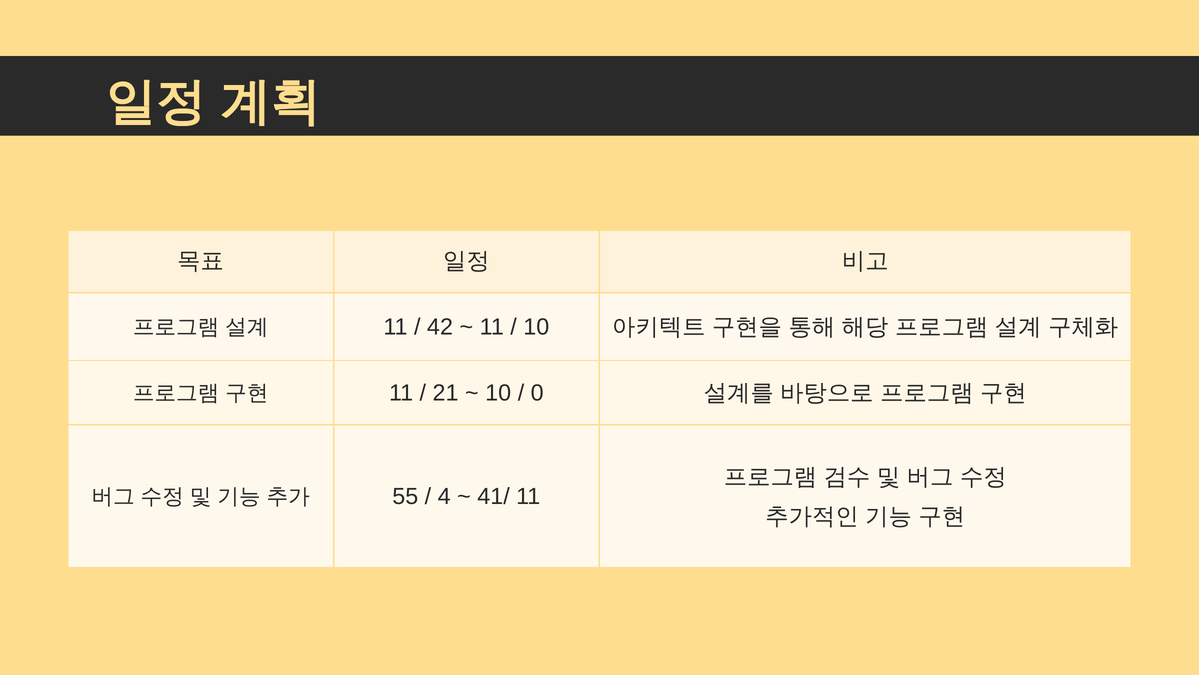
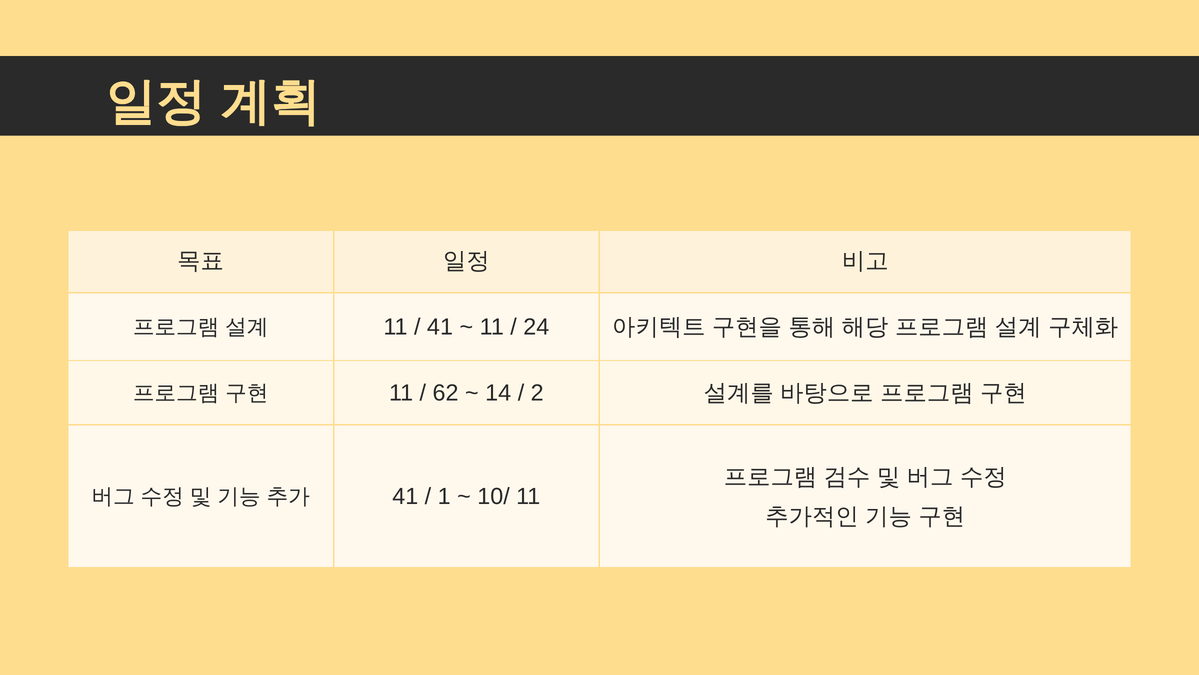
42 at (440, 327): 42 -> 41
10 at (536, 327): 10 -> 24
21: 21 -> 62
10 at (498, 393): 10 -> 14
0: 0 -> 2
55 at (405, 496): 55 -> 41
4: 4 -> 1
41/: 41/ -> 10/
